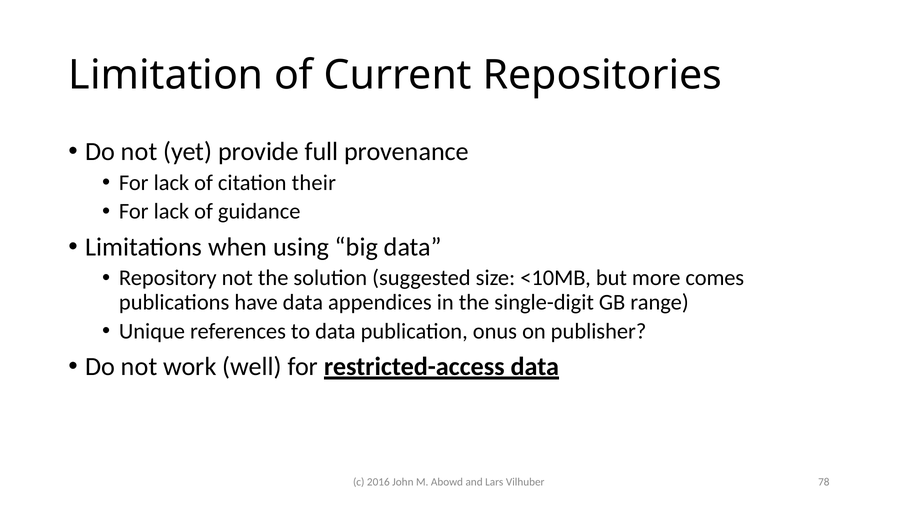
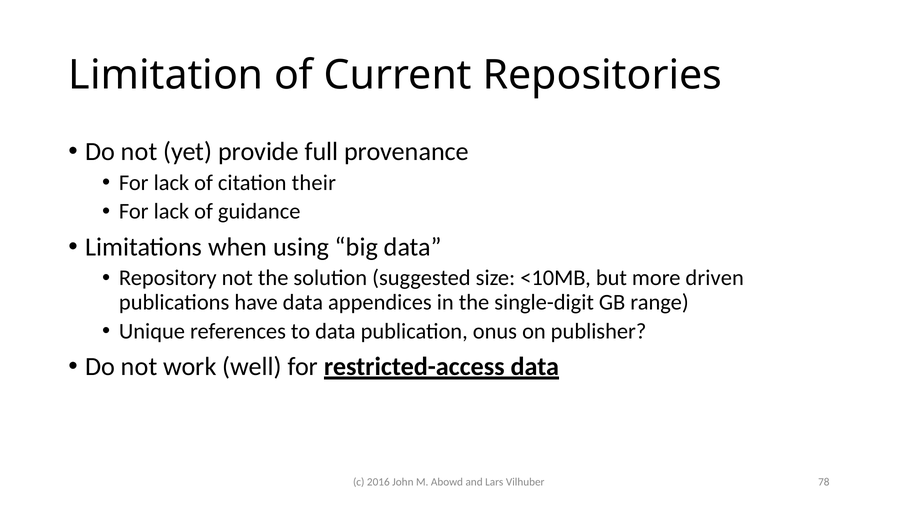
comes: comes -> driven
